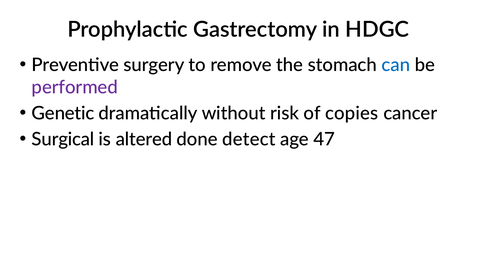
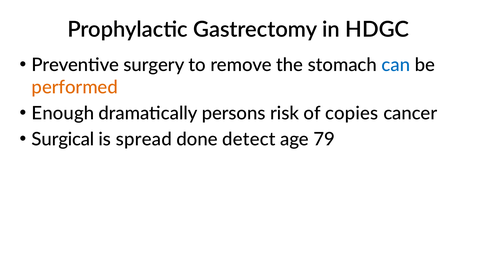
performed colour: purple -> orange
Genetic: Genetic -> Enough
without: without -> persons
altered: altered -> spread
47: 47 -> 79
